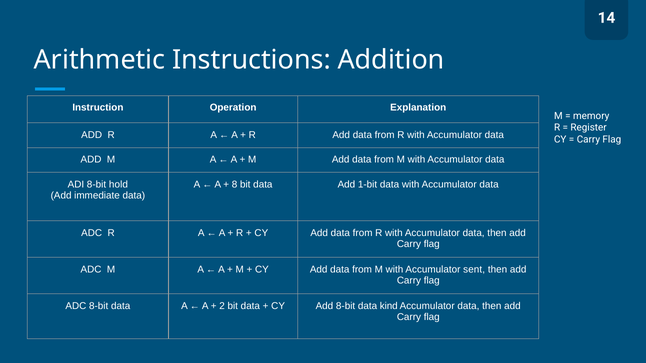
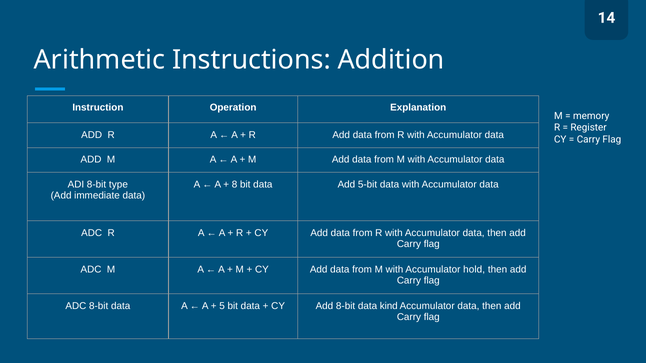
hold: hold -> type
1-bit: 1-bit -> 5-bit
sent: sent -> hold
2: 2 -> 5
